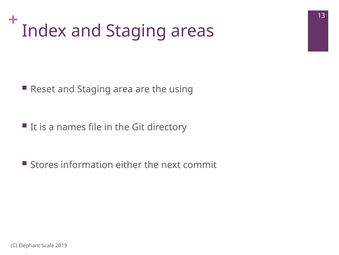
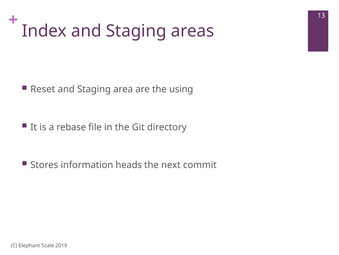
names: names -> rebase
either: either -> heads
